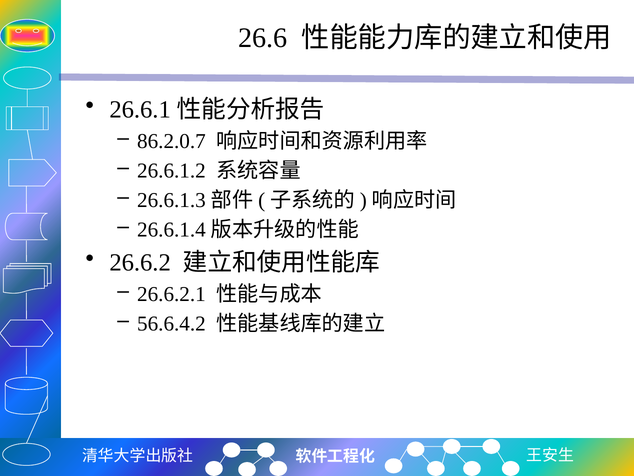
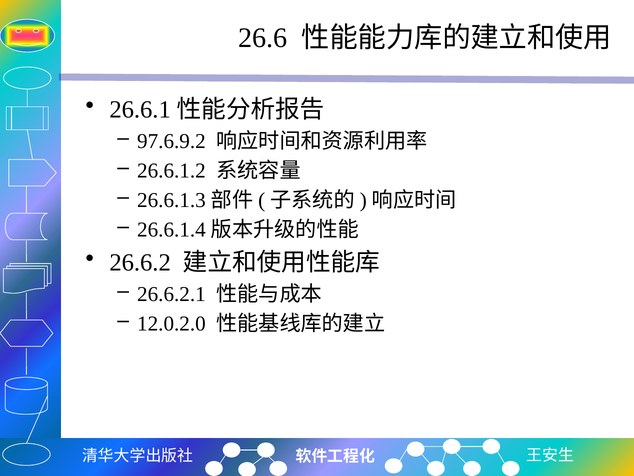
86.2.0.7: 86.2.0.7 -> 97.6.9.2
56.6.4.2: 56.6.4.2 -> 12.0.2.0
